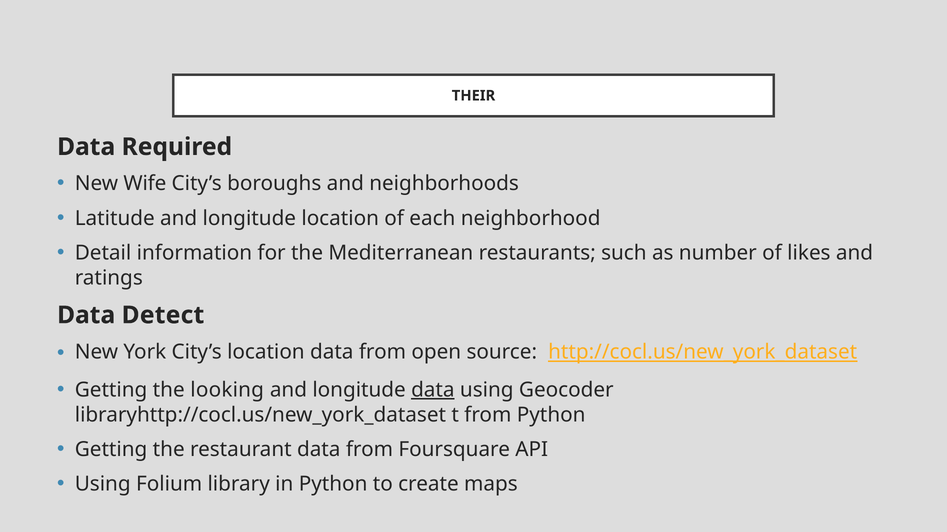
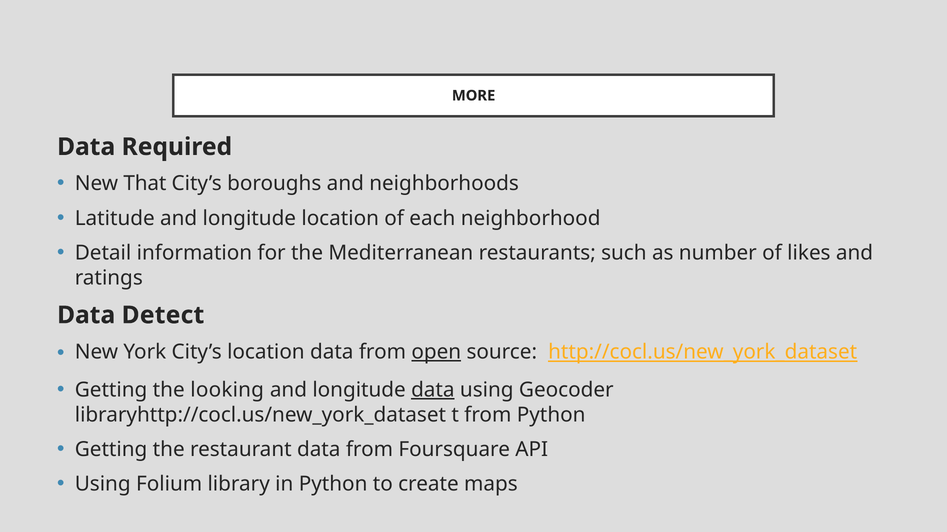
THEIR: THEIR -> MORE
Wife: Wife -> That
open underline: none -> present
